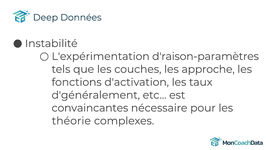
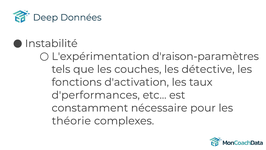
approche: approche -> détective
d'généralement: d'généralement -> d'performances
convaincantes: convaincantes -> constamment
